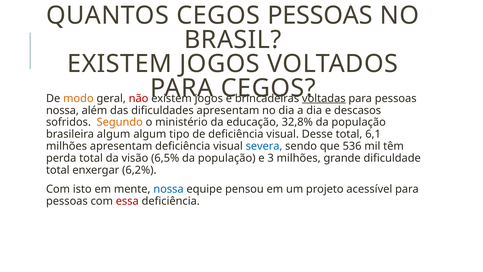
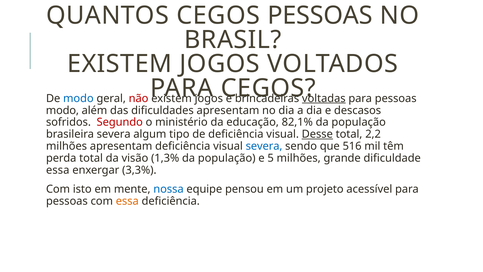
modo at (78, 98) colour: orange -> blue
nossa at (62, 110): nossa -> modo
Segundo colour: orange -> red
32,8%: 32,8% -> 82,1%
brasileira algum: algum -> severa
Desse underline: none -> present
6,1: 6,1 -> 2,2
536: 536 -> 516
6,5%: 6,5% -> 1,3%
3: 3 -> 5
total at (58, 170): total -> essa
6,2%: 6,2% -> 3,3%
essa at (127, 201) colour: red -> orange
